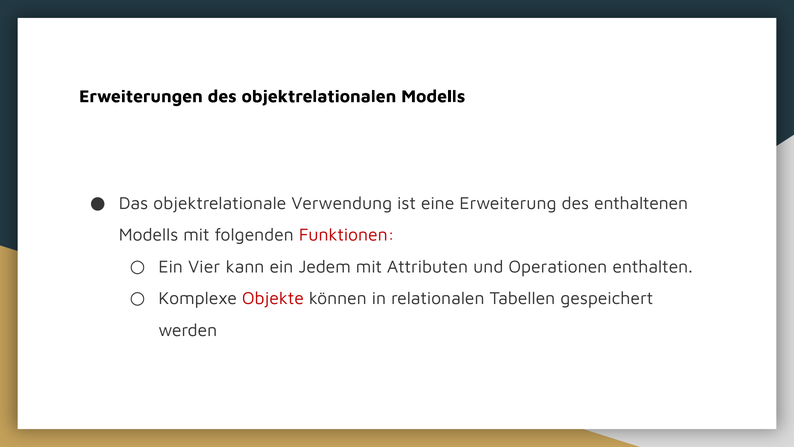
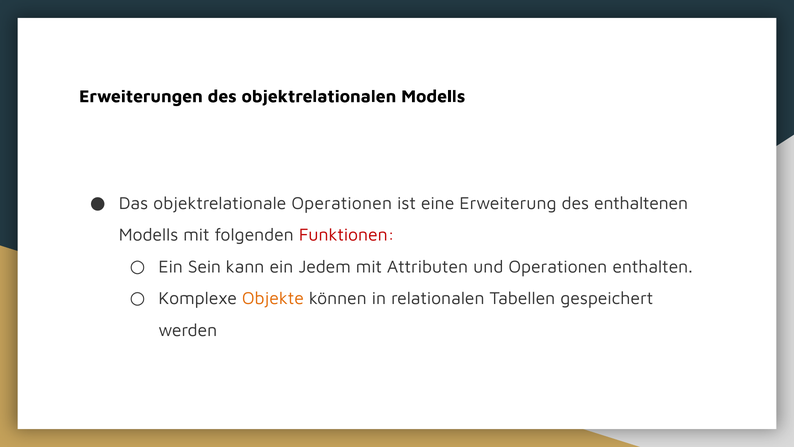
objektrelationale Verwendung: Verwendung -> Operationen
Vier: Vier -> Sein
Objekte colour: red -> orange
